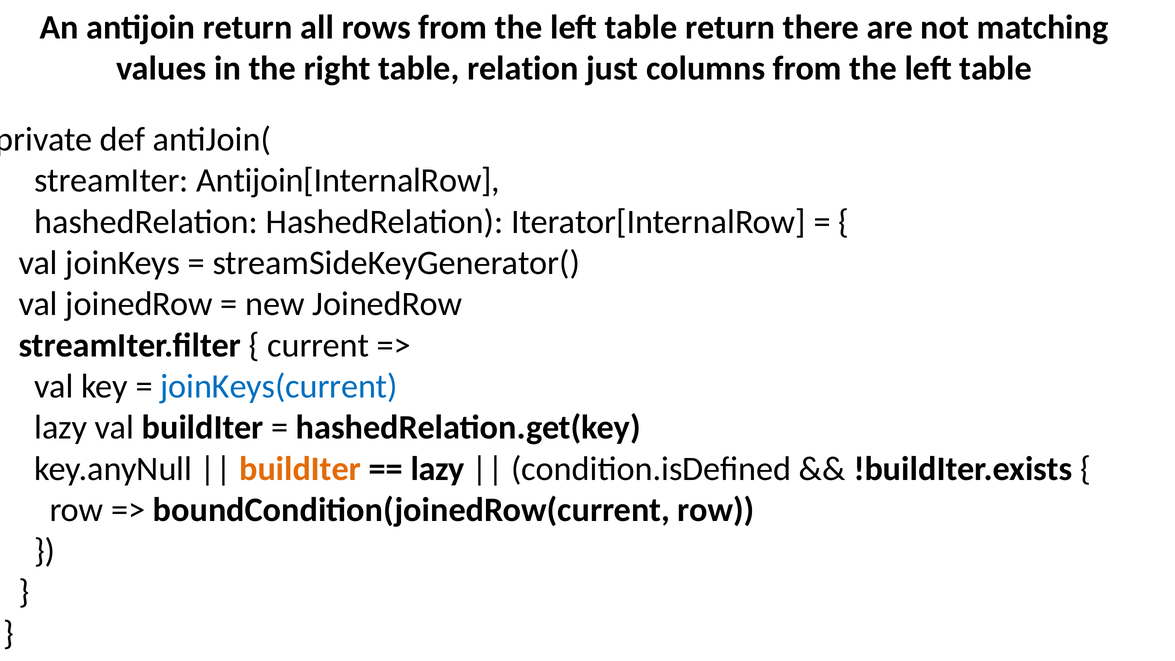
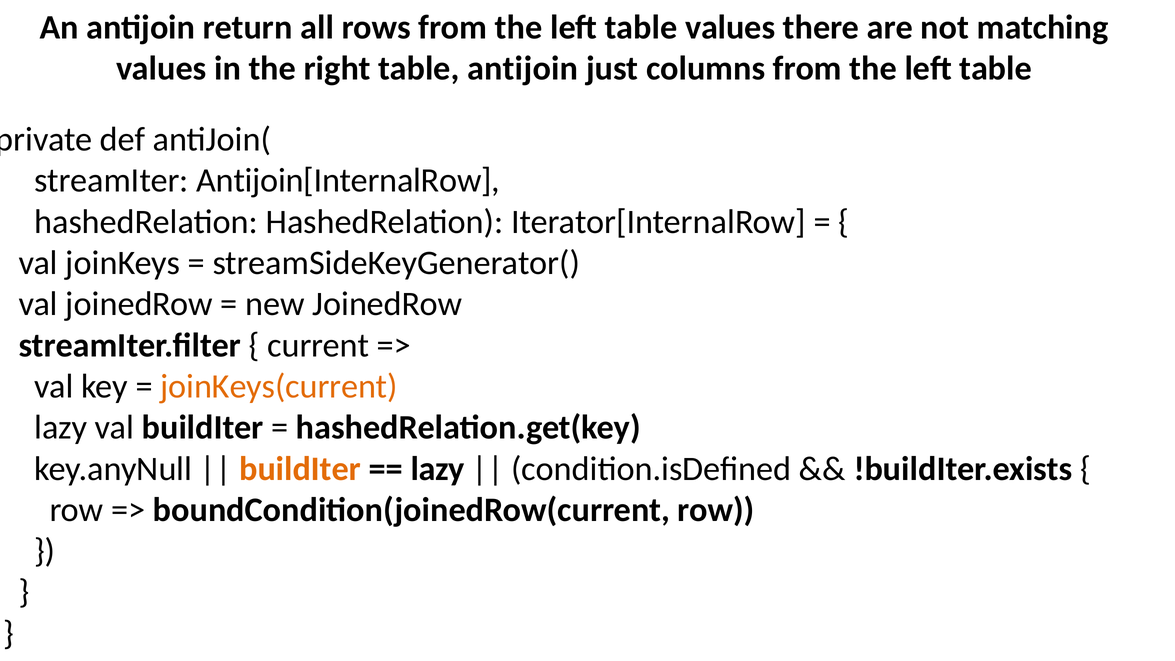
table return: return -> values
table relation: relation -> antijoin
joinKeys(current colour: blue -> orange
